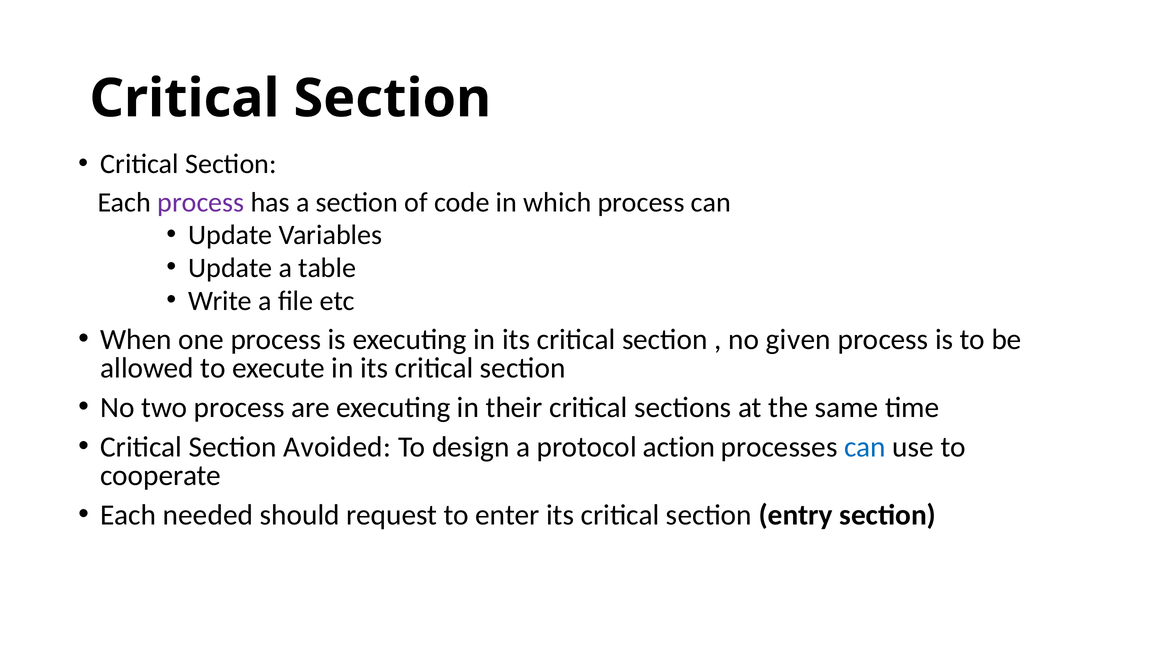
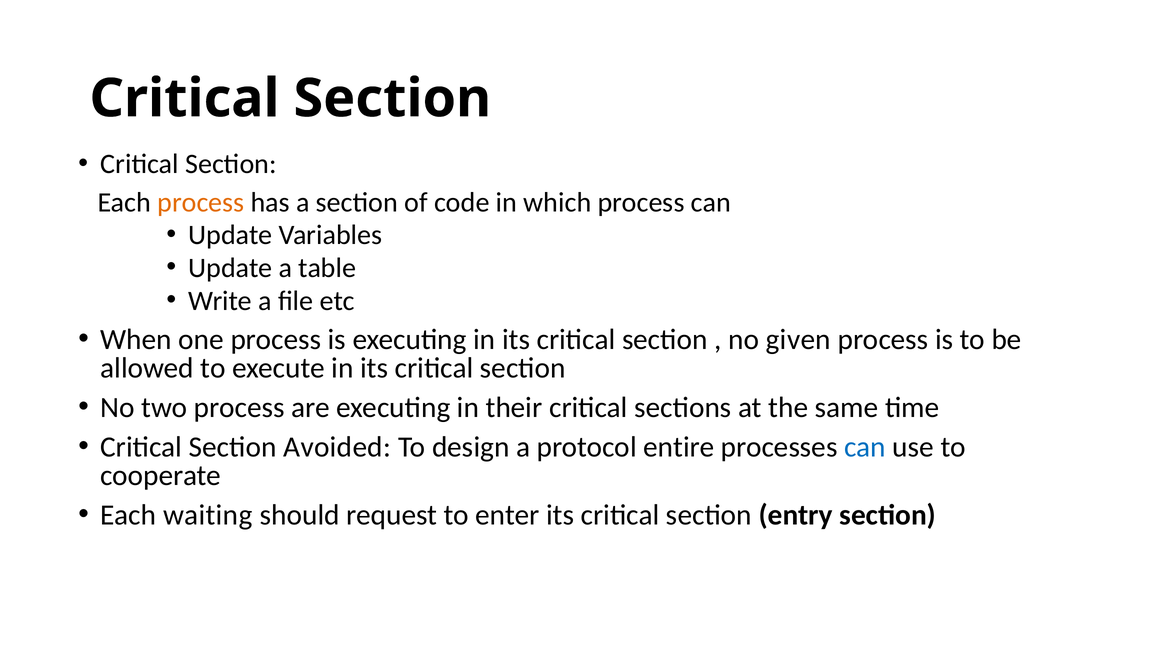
process at (201, 203) colour: purple -> orange
action: action -> entire
needed: needed -> waiting
